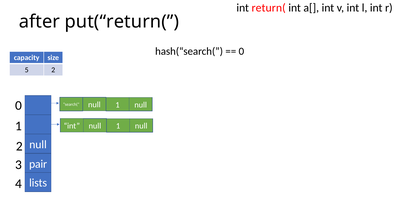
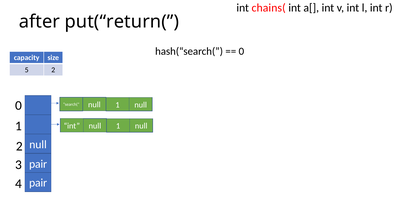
return(: return( -> chains(
lists at (38, 183): lists -> pair
